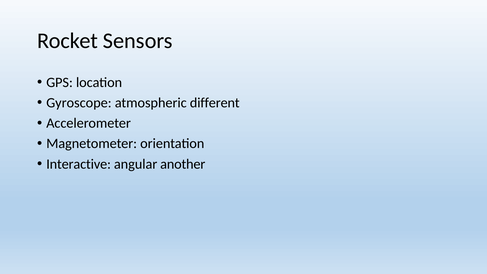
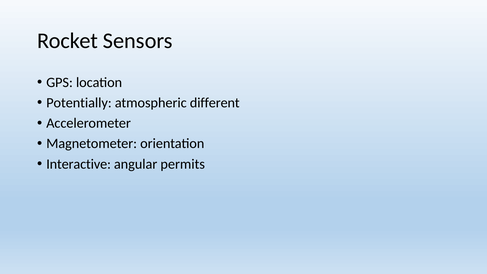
Gyroscope: Gyroscope -> Potentially
another: another -> permits
